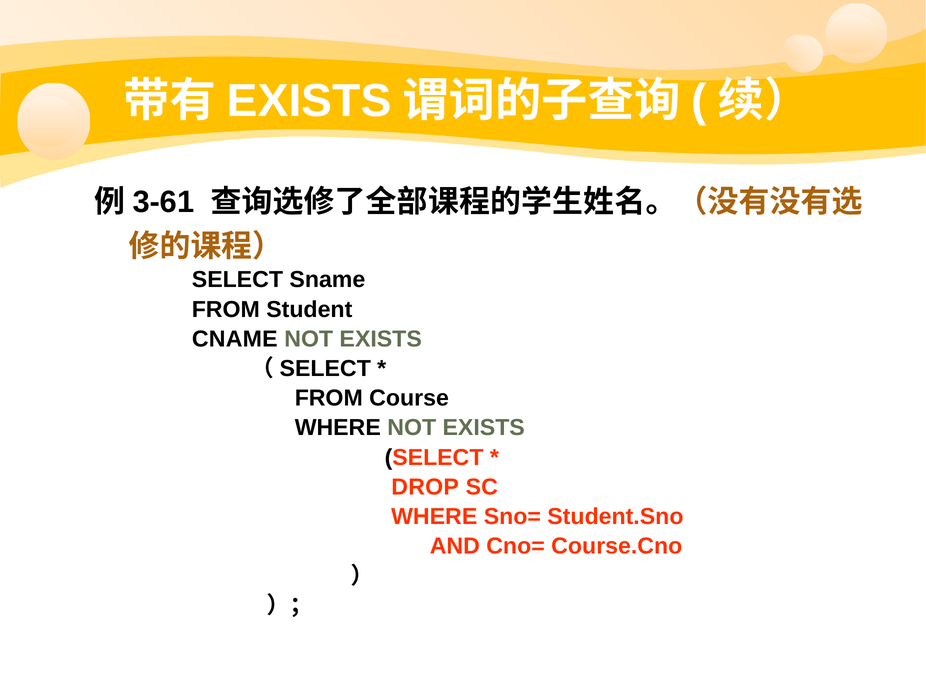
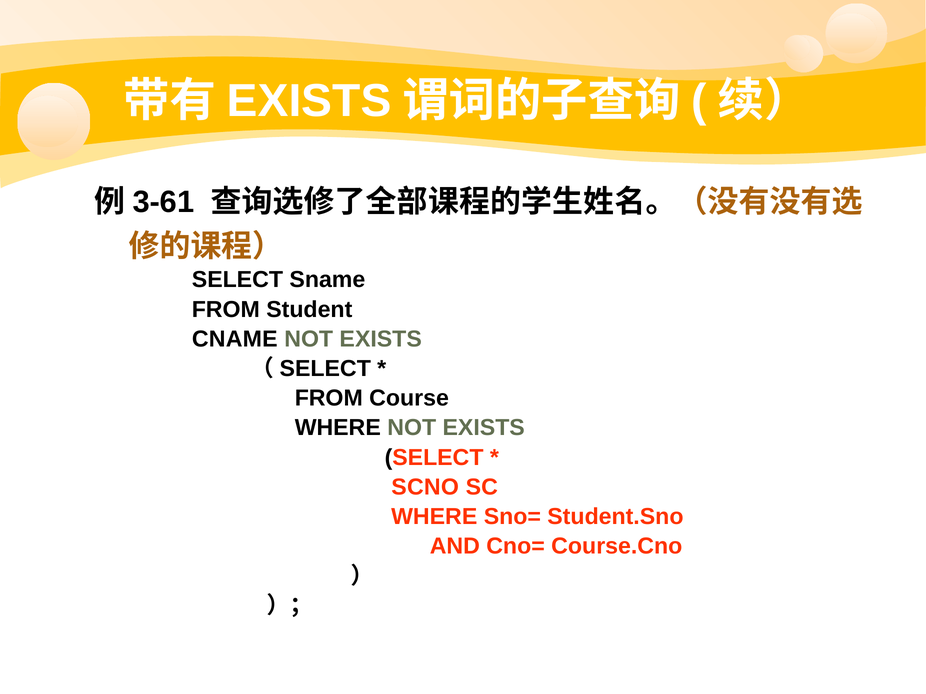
DROP: DROP -> SCNO
